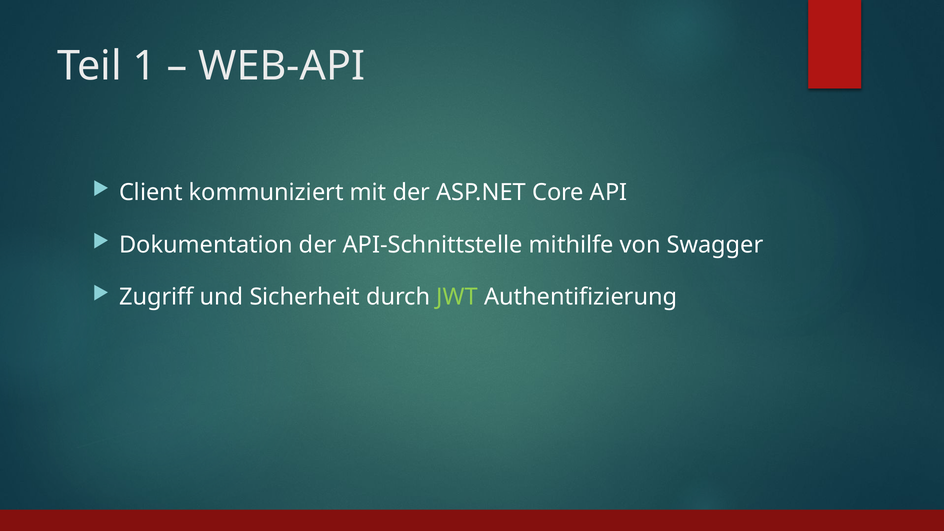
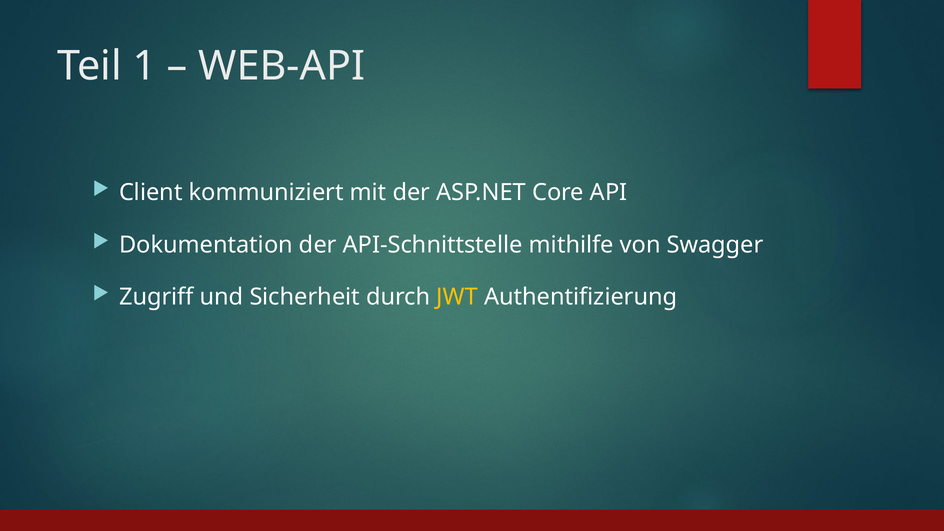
JWT colour: light green -> yellow
